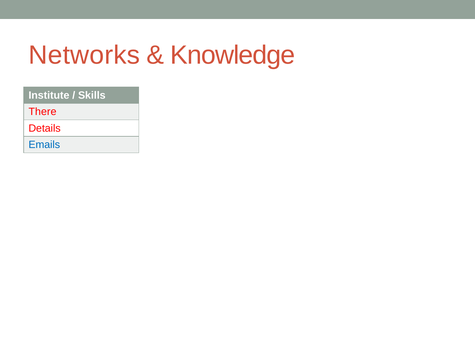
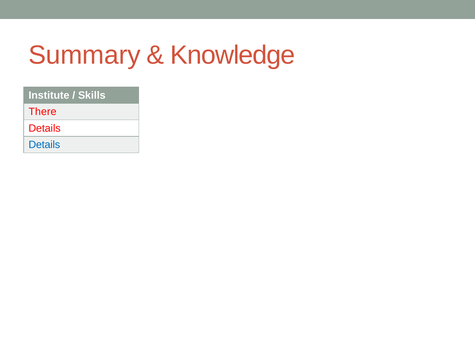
Networks: Networks -> Summary
Emails at (44, 145): Emails -> Details
